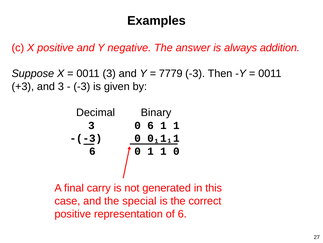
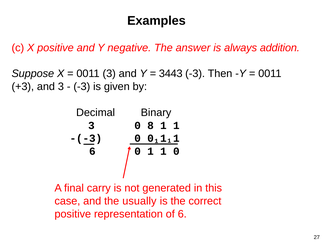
7779: 7779 -> 3443
0 6: 6 -> 8
special: special -> usually
